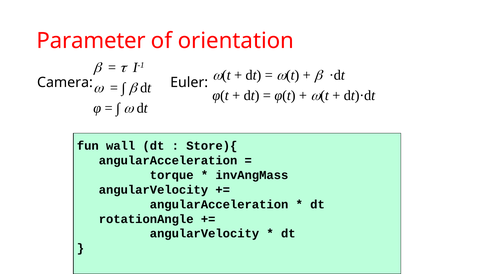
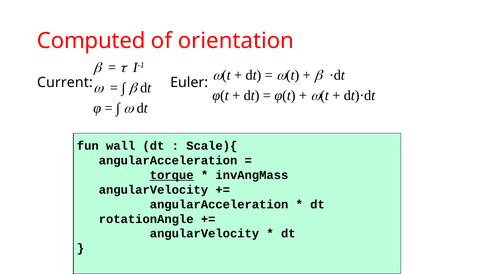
Parameter: Parameter -> Computed
Camera: Camera -> Current
Store){: Store){ -> Scale){
torque underline: none -> present
